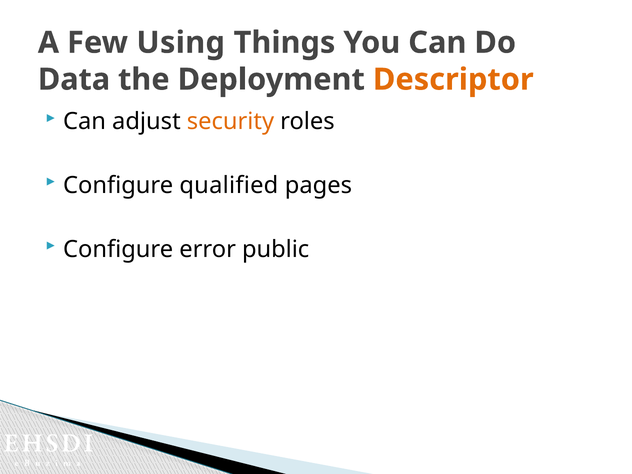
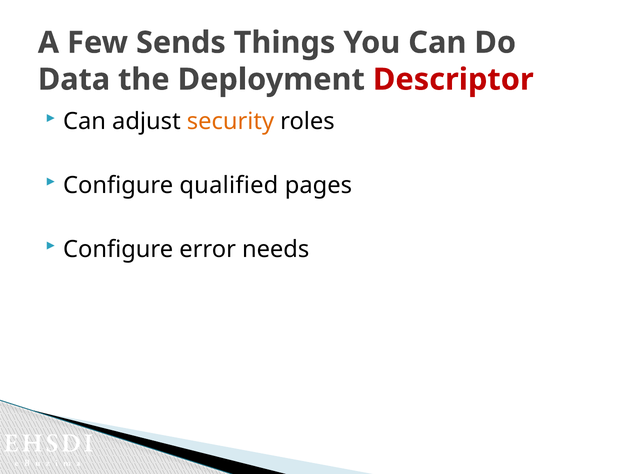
Using: Using -> Sends
Descriptor colour: orange -> red
public: public -> needs
